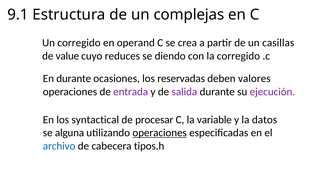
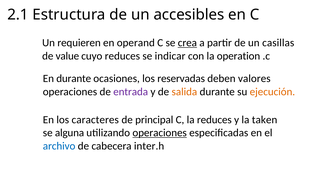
9.1: 9.1 -> 2.1
complejas: complejas -> accesibles
Un corregido: corregido -> requieren
crea underline: none -> present
diendo: diendo -> indicar
la corregido: corregido -> operation
salida colour: purple -> orange
ejecución colour: purple -> orange
syntactical: syntactical -> caracteres
procesar: procesar -> principal
la variable: variable -> reduces
datos: datos -> taken
tipos.h: tipos.h -> inter.h
